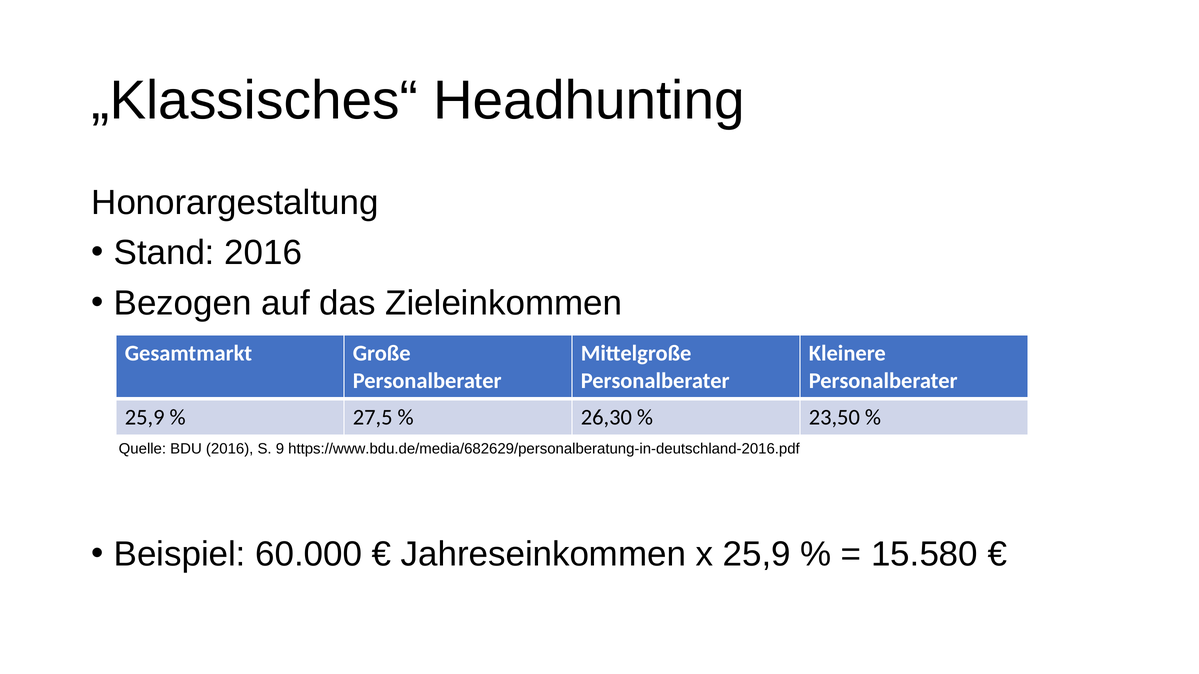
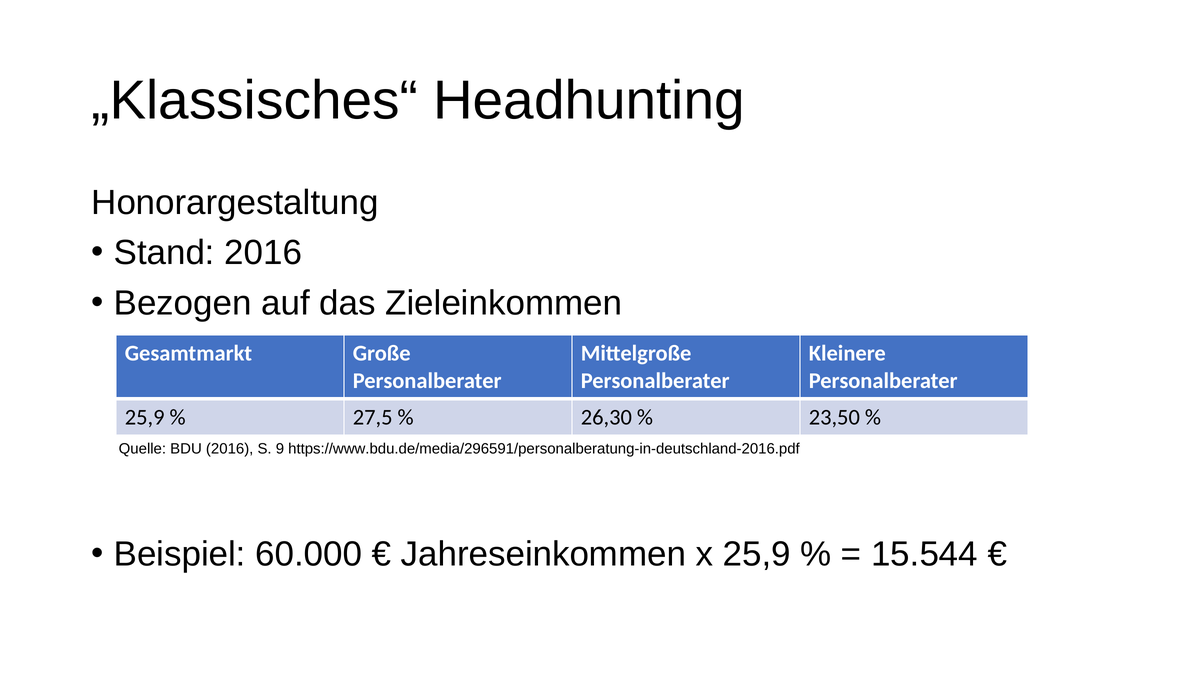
https://www.bdu.de/media/682629/personalberatung-in-deutschland-2016.pdf: https://www.bdu.de/media/682629/personalberatung-in-deutschland-2016.pdf -> https://www.bdu.de/media/296591/personalberatung-in-deutschland-2016.pdf
15.580: 15.580 -> 15.544
